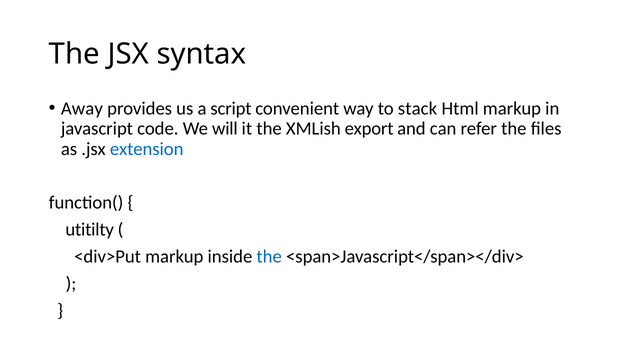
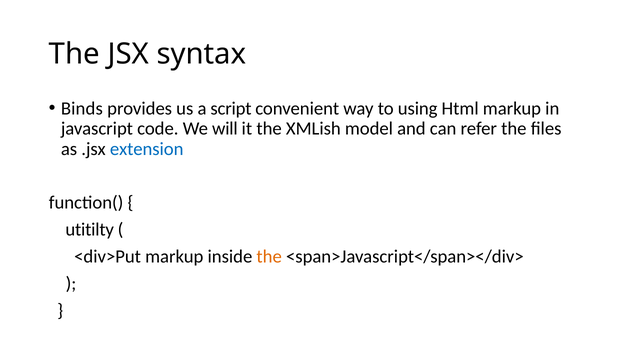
Away: Away -> Binds
stack: stack -> using
export: export -> model
the at (269, 256) colour: blue -> orange
